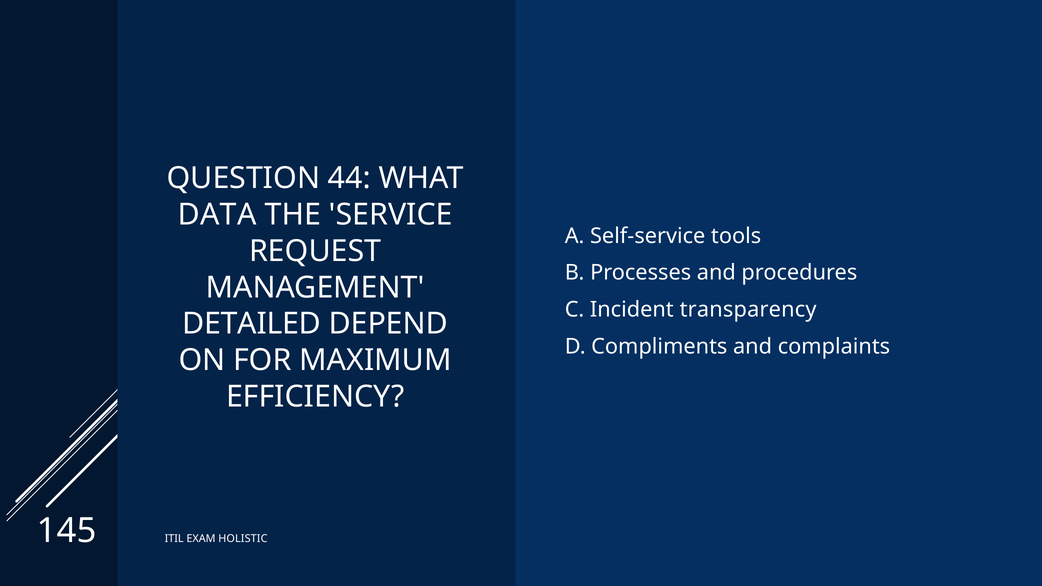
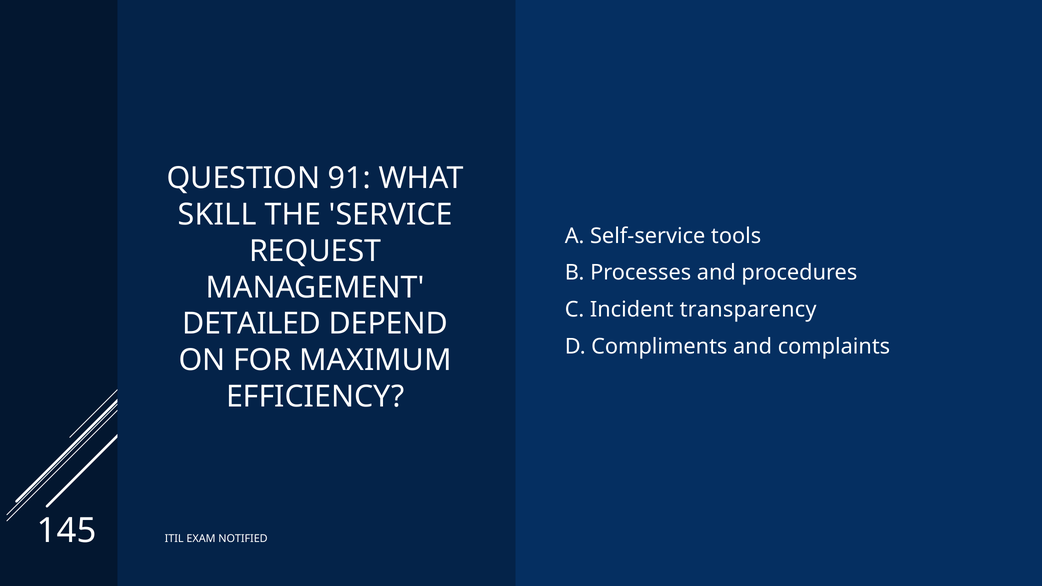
44: 44 -> 91
DATA: DATA -> SKILL
HOLISTIC: HOLISTIC -> NOTIFIED
